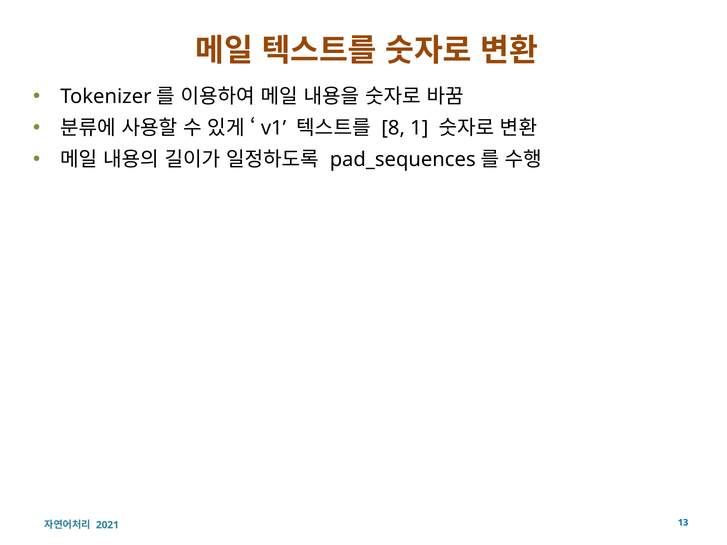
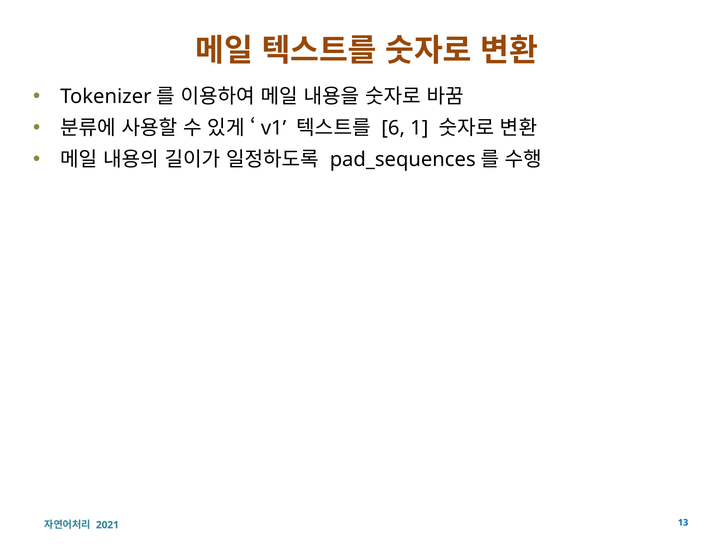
8: 8 -> 6
